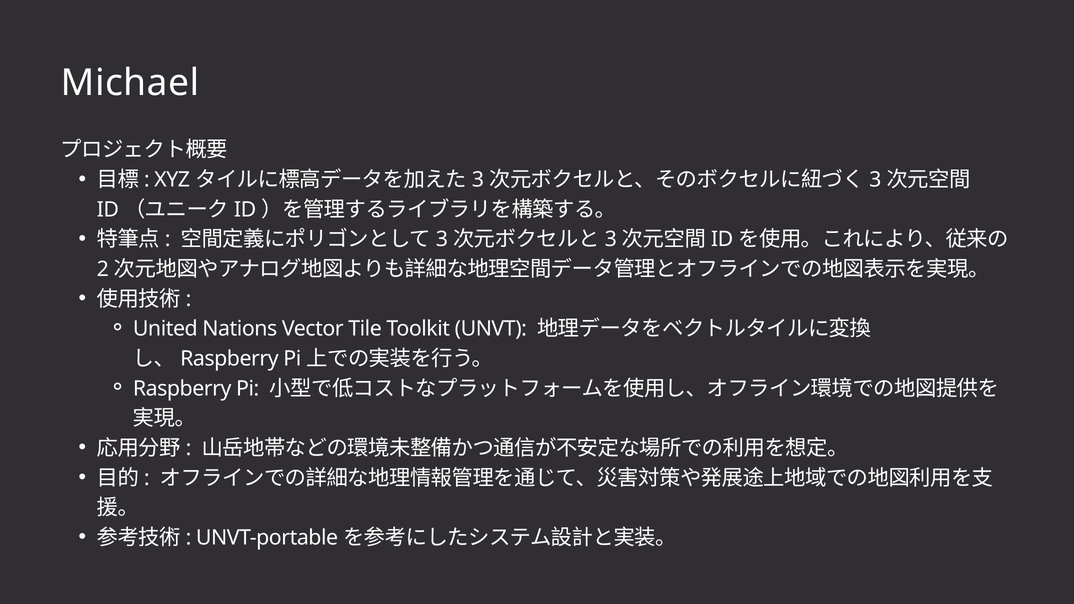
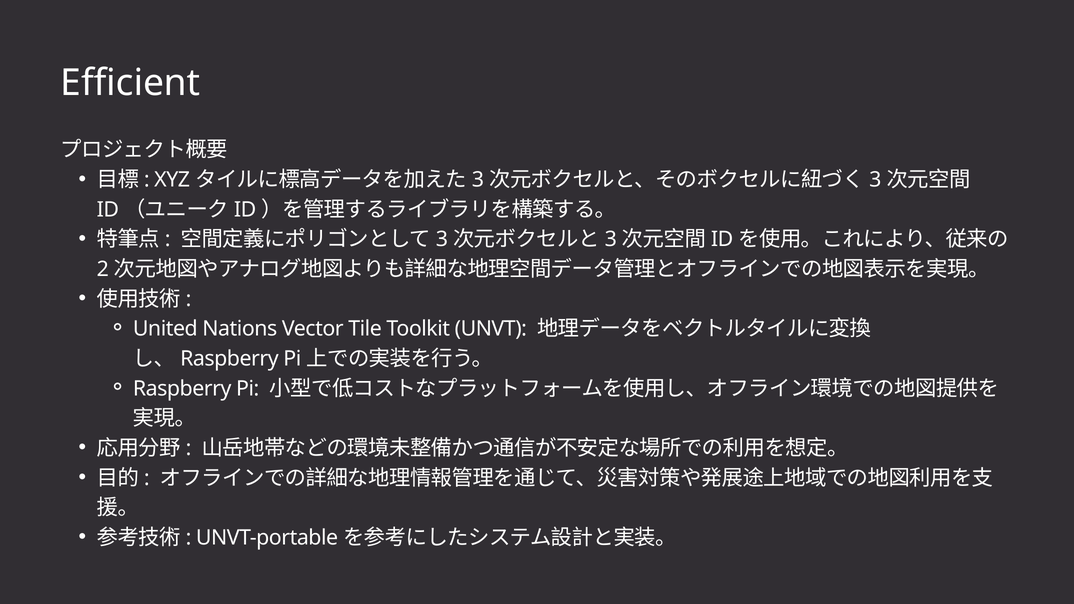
Michael: Michael -> Efficient
